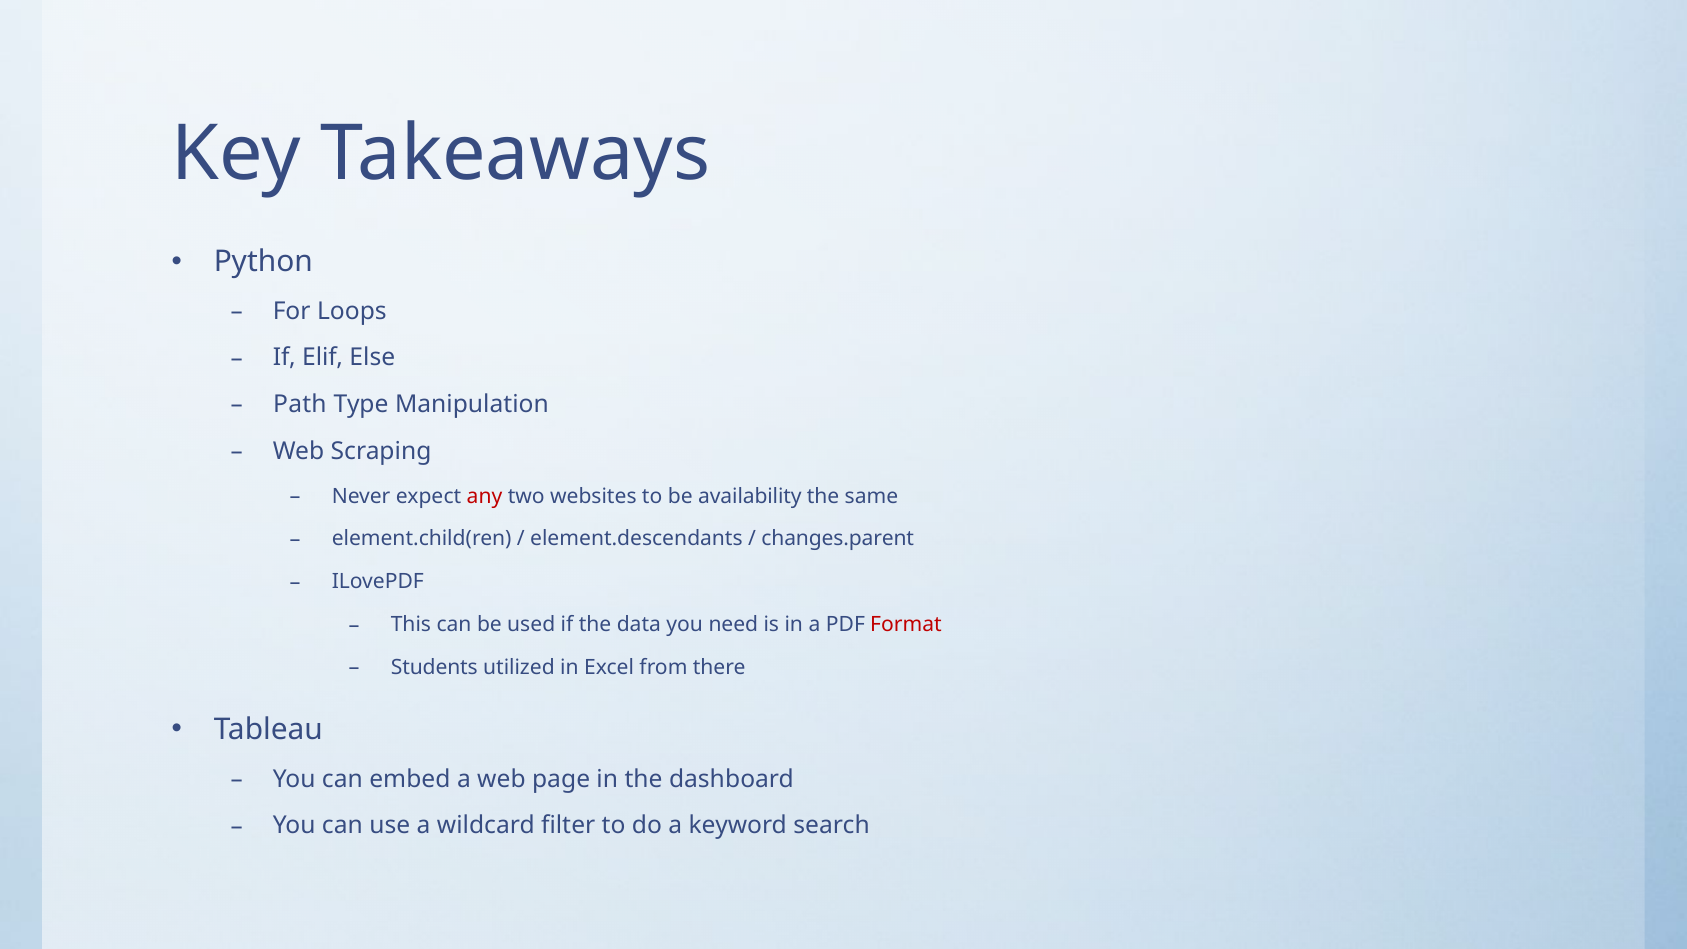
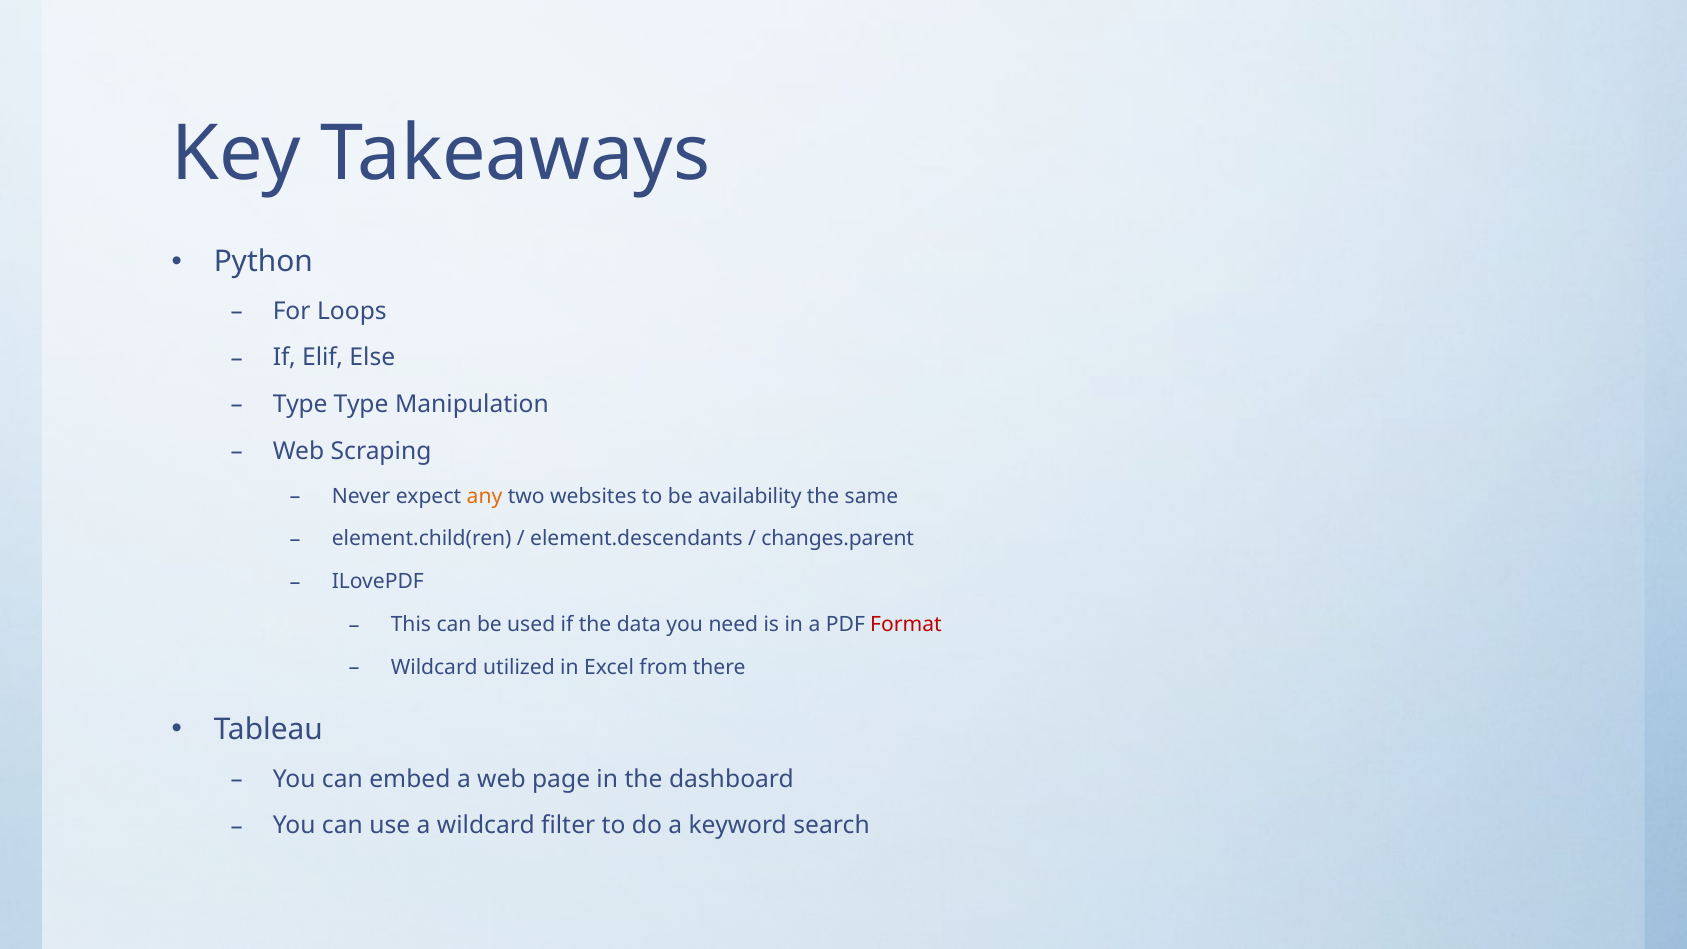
Path at (300, 405): Path -> Type
any colour: red -> orange
Students at (434, 667): Students -> Wildcard
